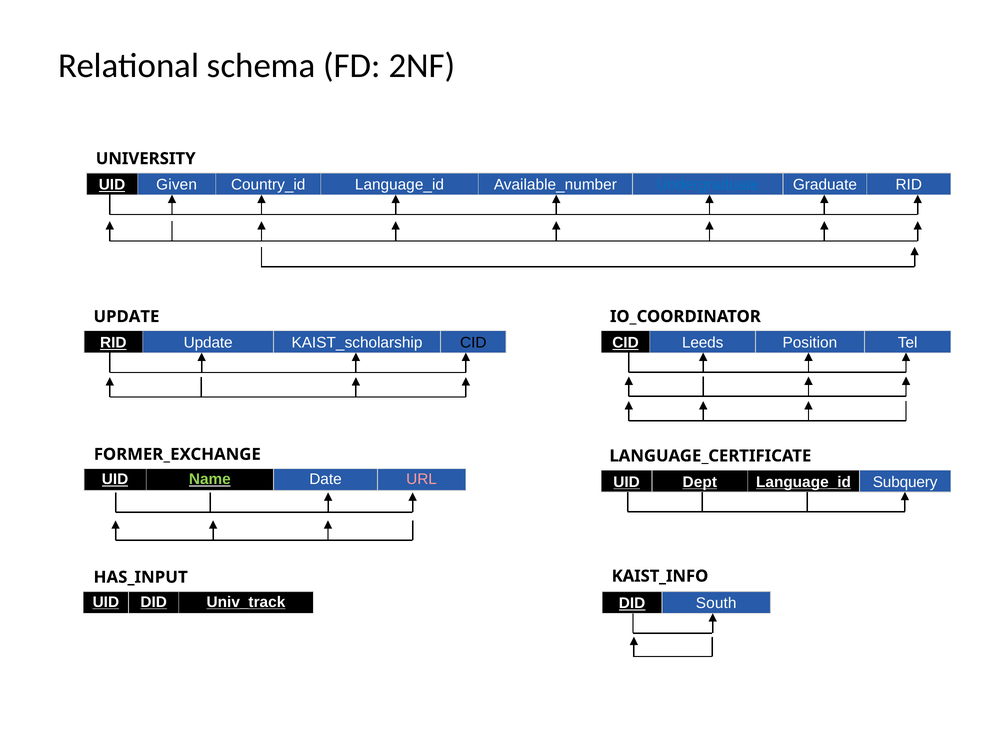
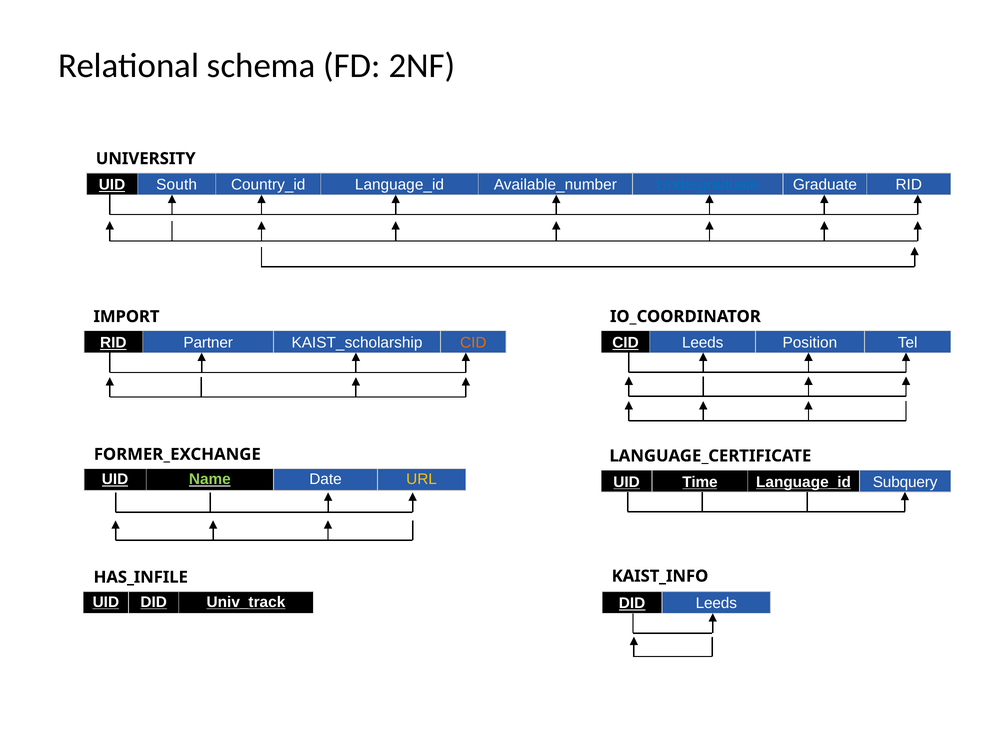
Given: Given -> South
UPDATE at (126, 317): UPDATE -> IMPORT
RID Update: Update -> Partner
CID at (473, 343) colour: black -> orange
URL colour: pink -> yellow
Dept: Dept -> Time
HAS_INPUT: HAS_INPUT -> HAS_INFILE
DID South: South -> Leeds
